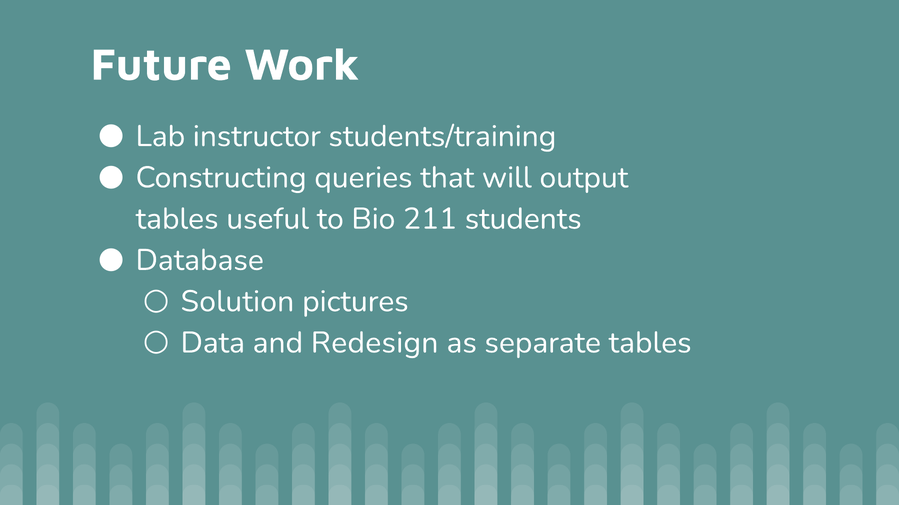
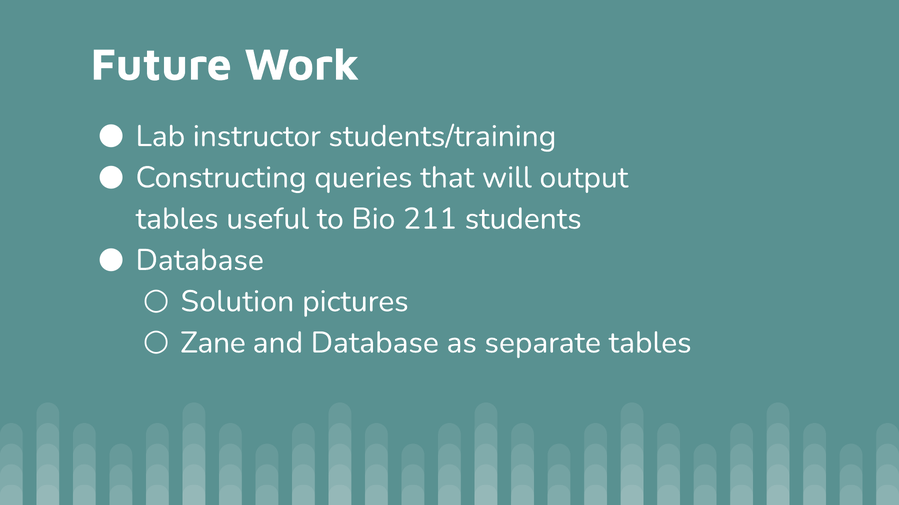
Data: Data -> Zane
and Redesign: Redesign -> Database
